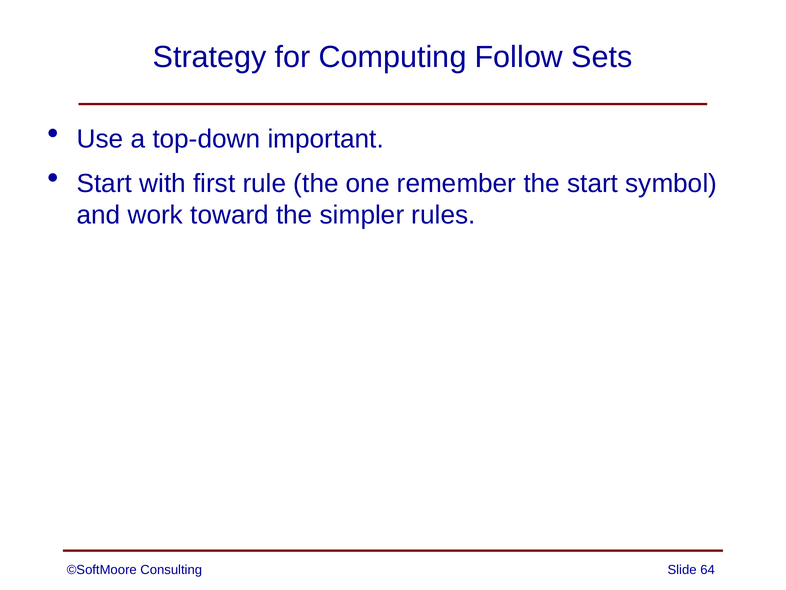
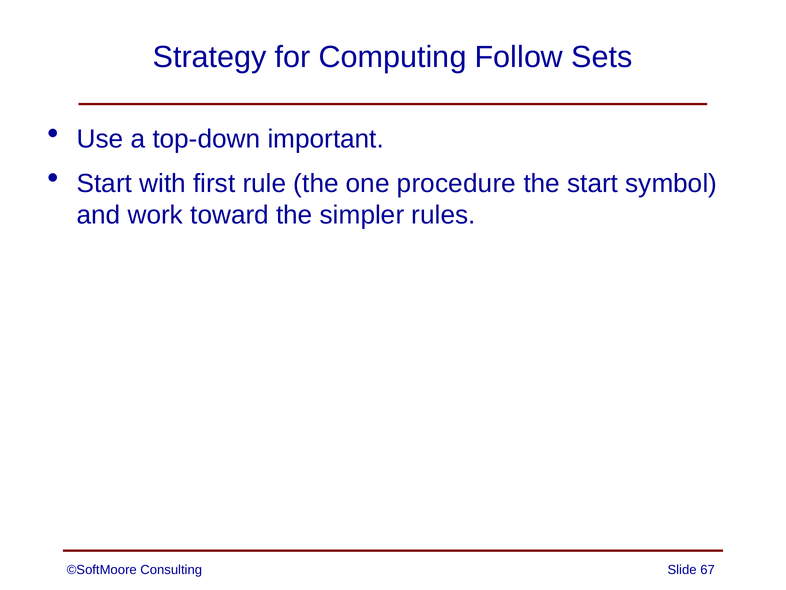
remember: remember -> procedure
64: 64 -> 67
